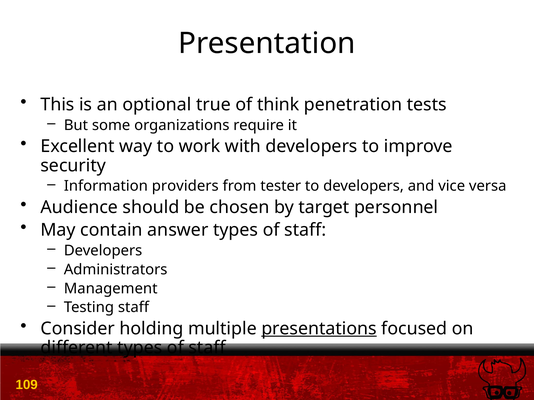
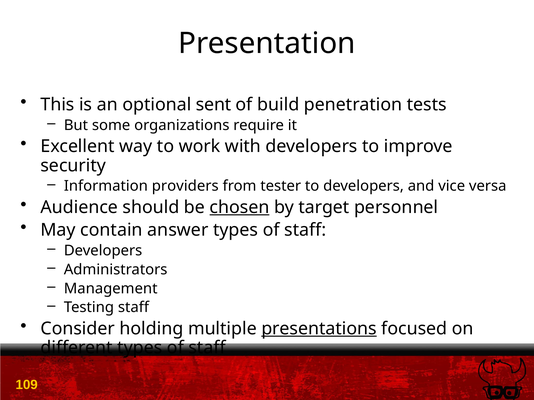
true: true -> sent
think: think -> build
chosen underline: none -> present
